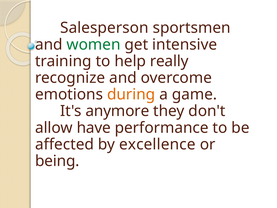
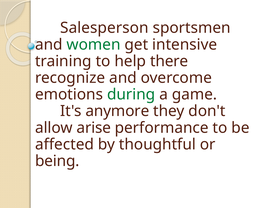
really: really -> there
during colour: orange -> green
have: have -> arise
excellence: excellence -> thoughtful
